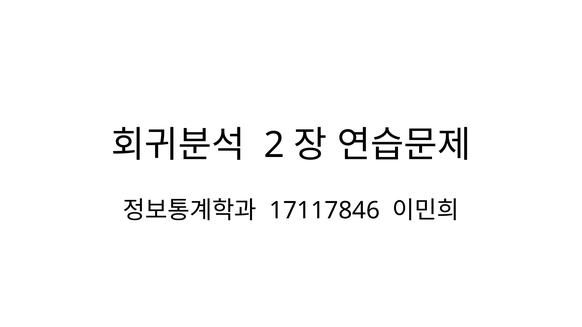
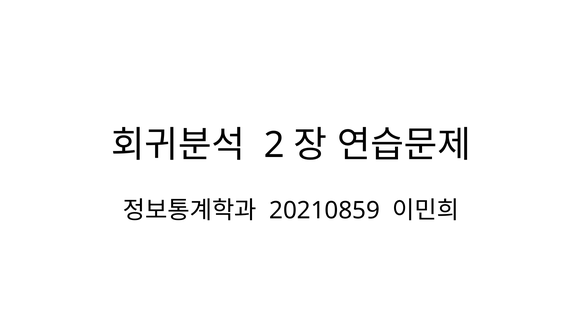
17117846: 17117846 -> 20210859
